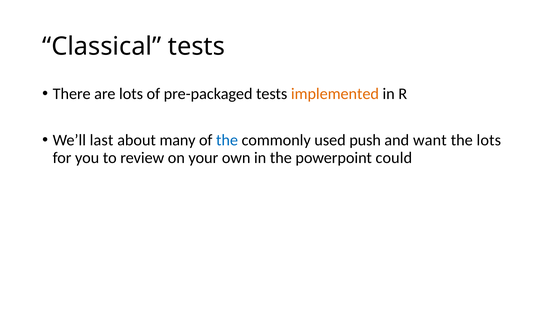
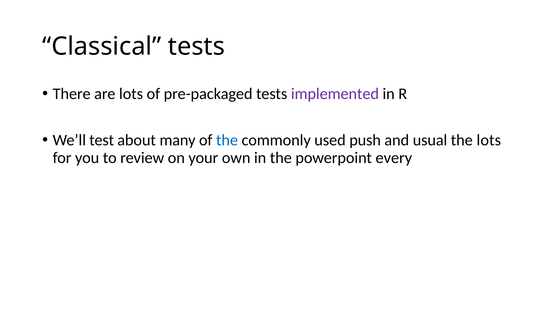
implemented colour: orange -> purple
last: last -> test
want: want -> usual
could: could -> every
